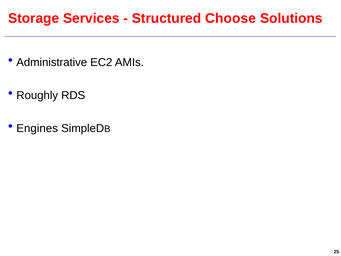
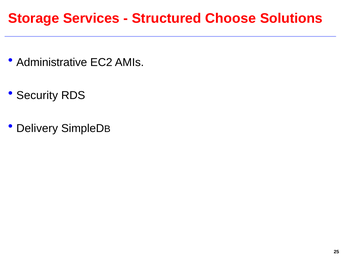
Roughly: Roughly -> Security
Engines: Engines -> Delivery
